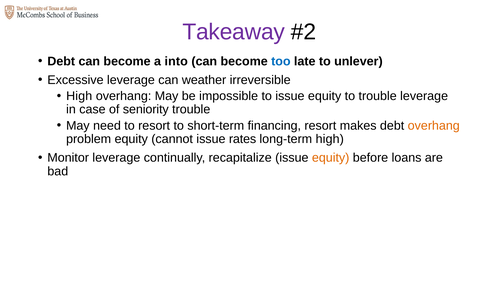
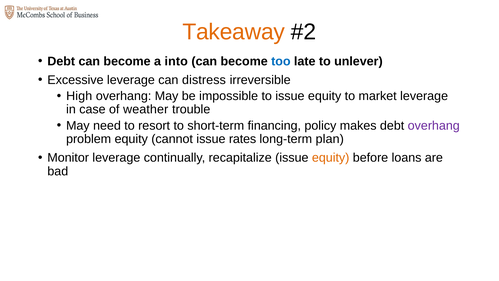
Takeaway colour: purple -> orange
weather: weather -> distress
to trouble: trouble -> market
seniority: seniority -> weather
financing resort: resort -> policy
overhang at (434, 125) colour: orange -> purple
long-term high: high -> plan
